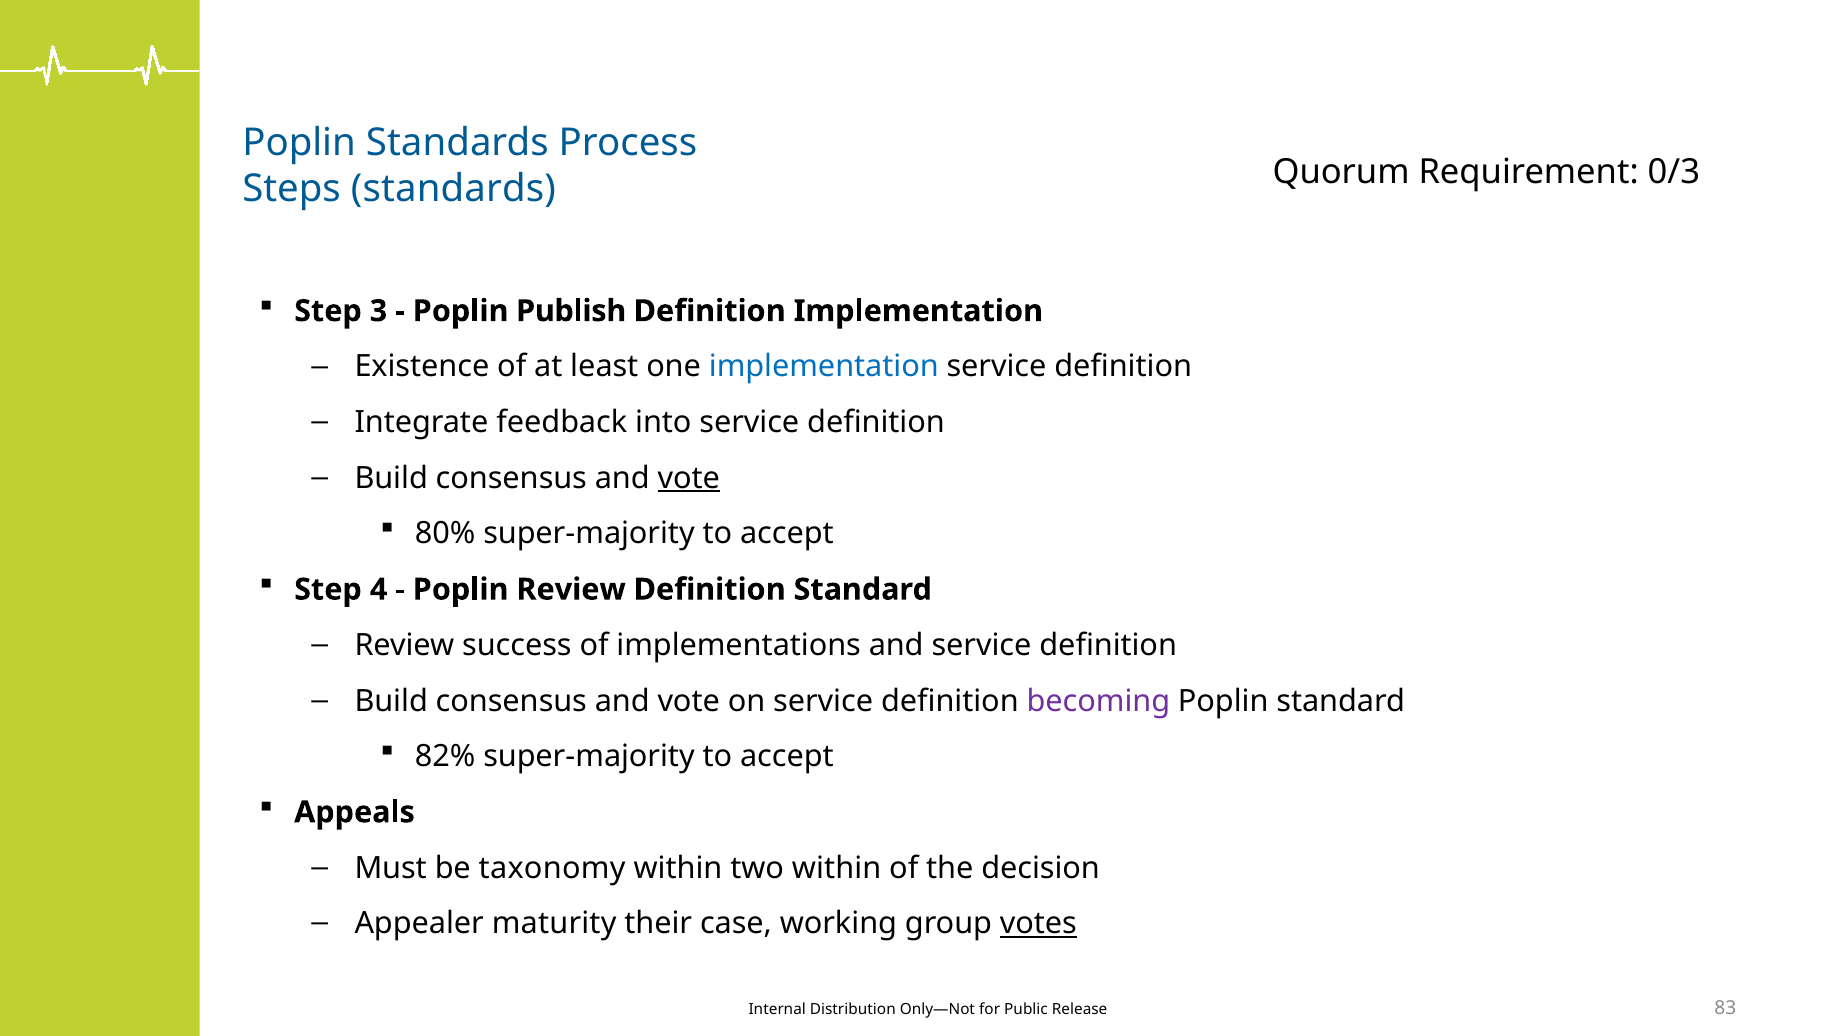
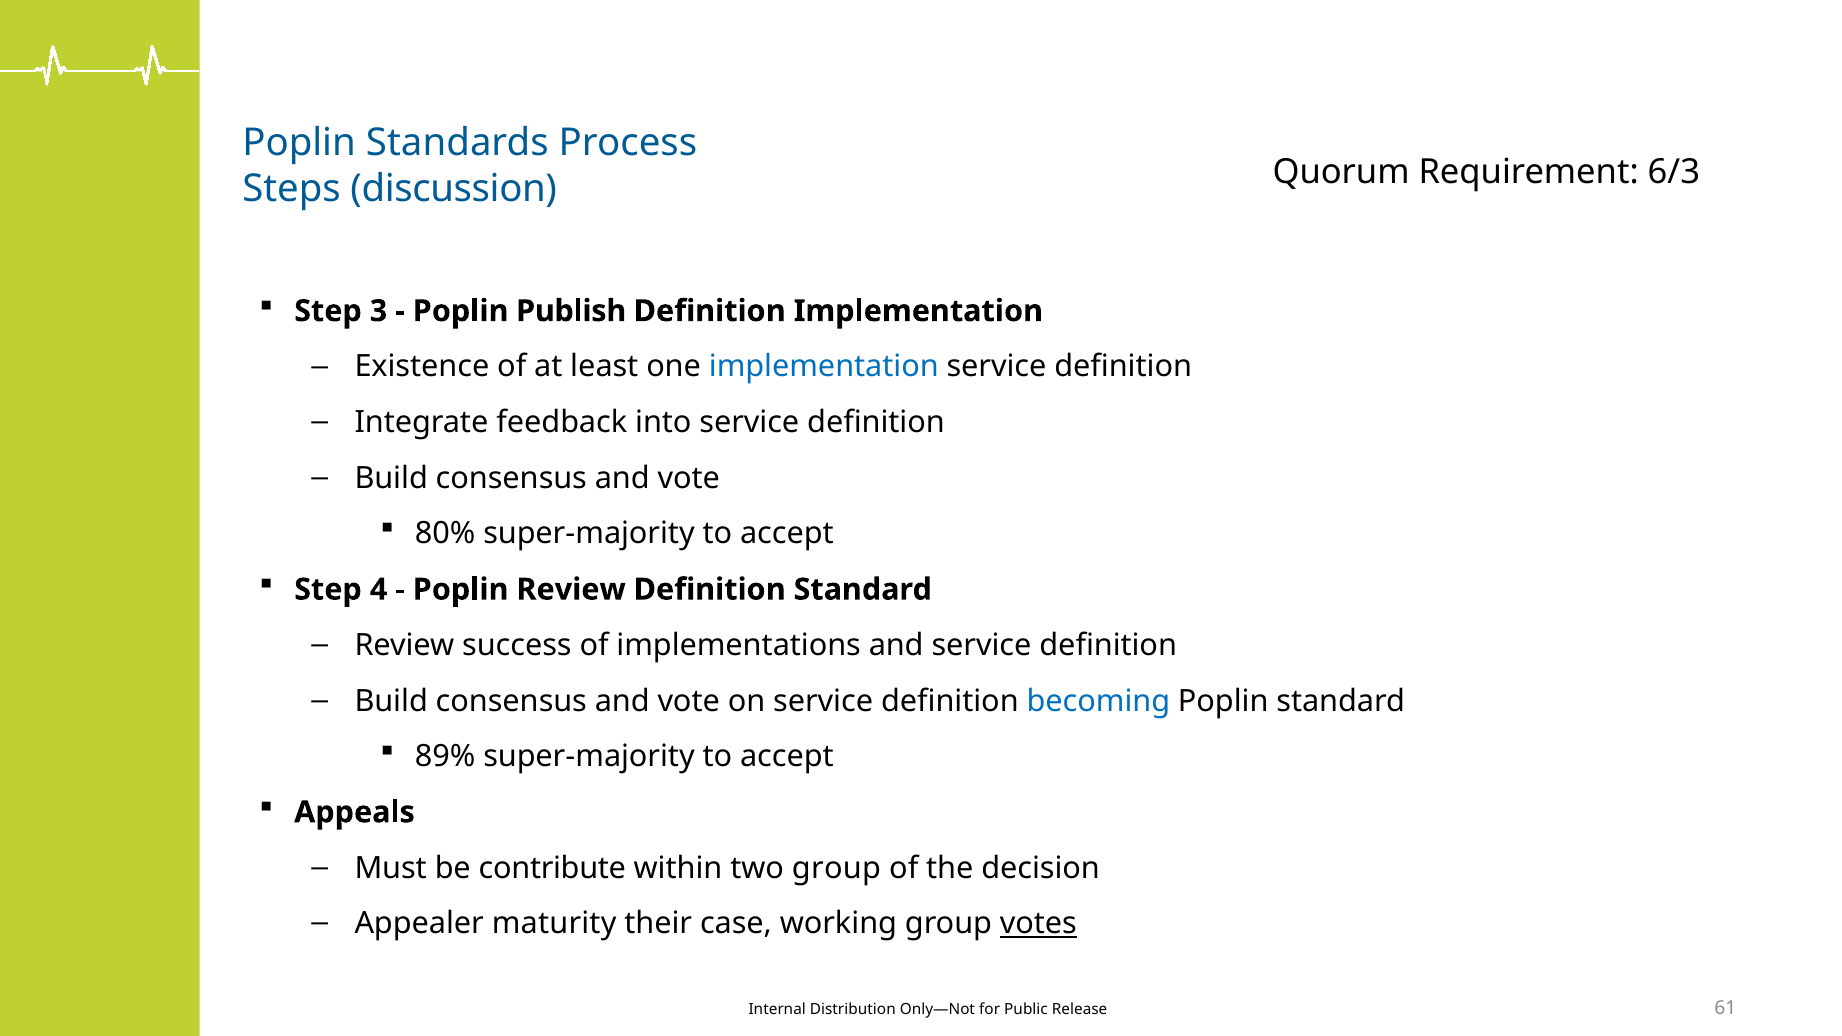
0/3: 0/3 -> 6/3
Steps standards: standards -> discussion
vote at (689, 478) underline: present -> none
becoming colour: purple -> blue
82%: 82% -> 89%
taxonomy: taxonomy -> contribute
two within: within -> group
83: 83 -> 61
